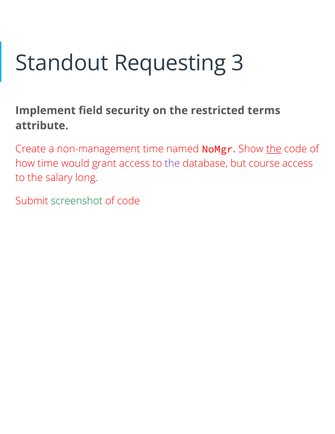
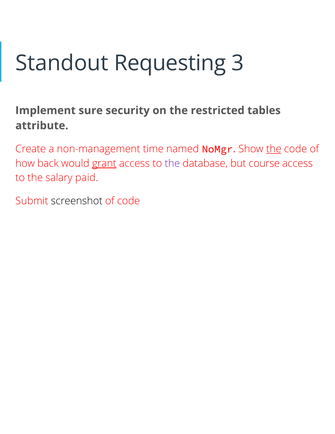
field: field -> sure
terms: terms -> tables
how time: time -> back
grant underline: none -> present
long: long -> paid
screenshot colour: green -> black
